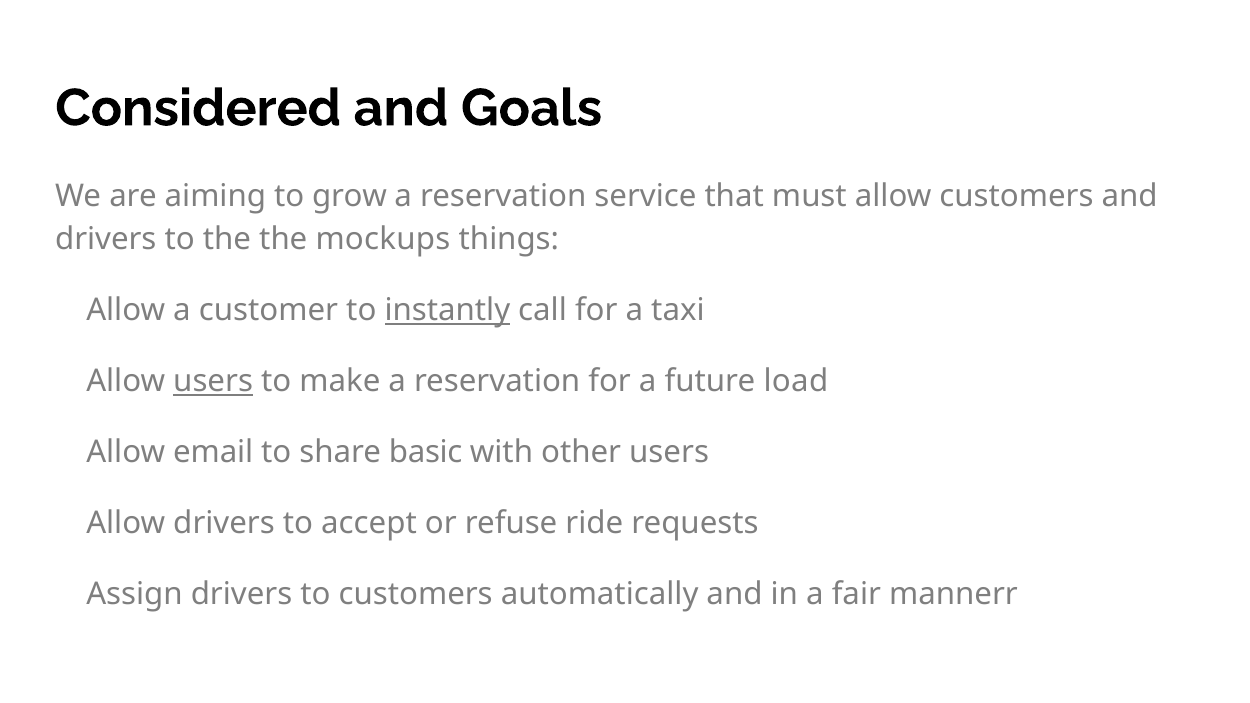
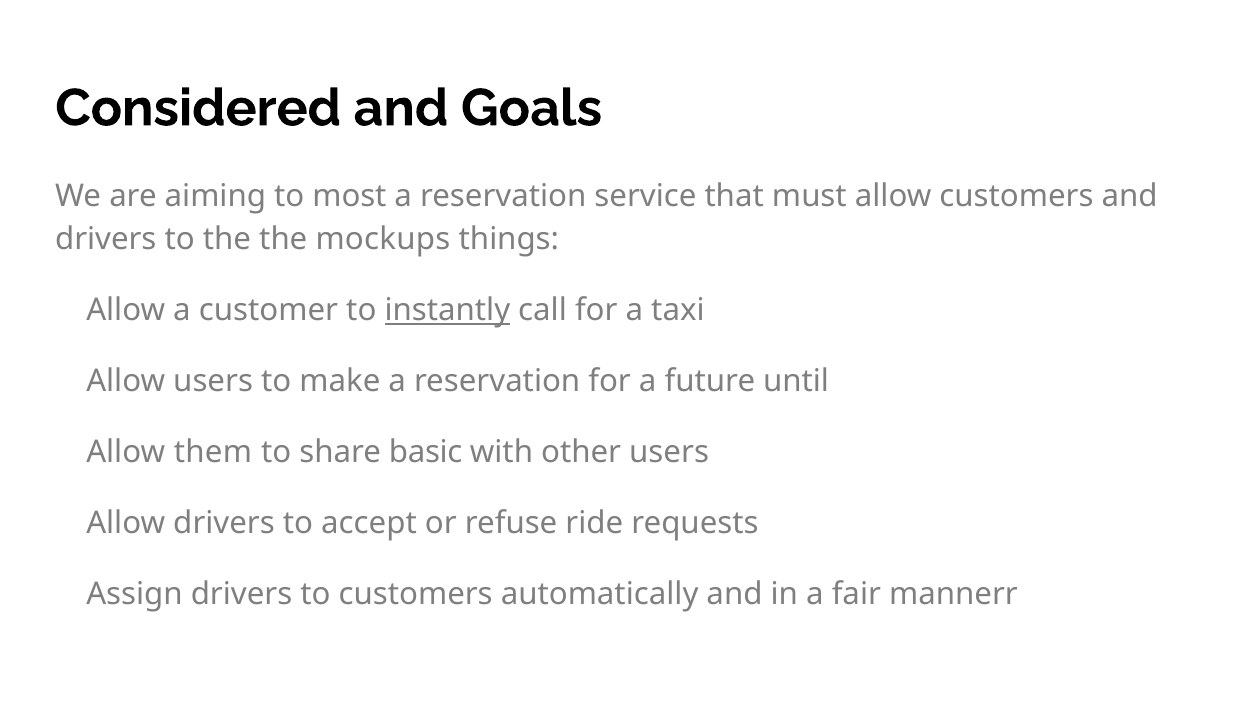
grow: grow -> most
users at (213, 381) underline: present -> none
load: load -> until
email: email -> them
